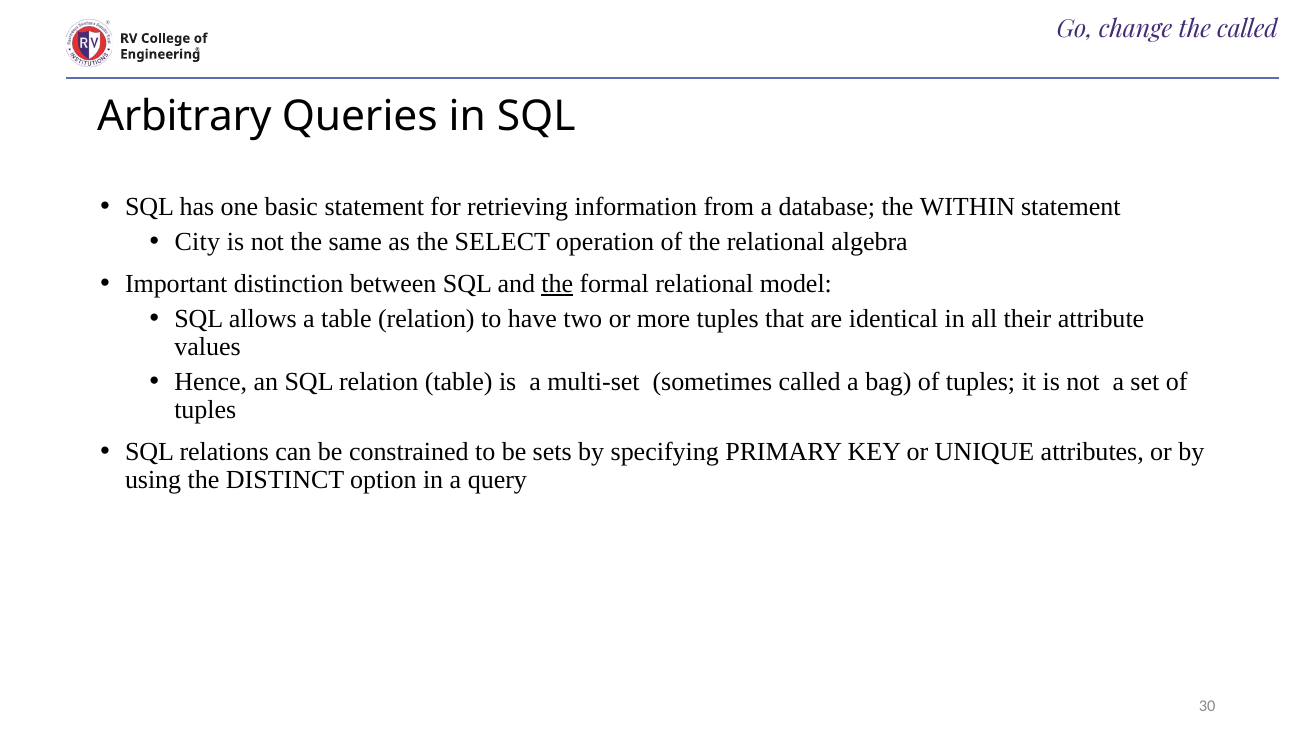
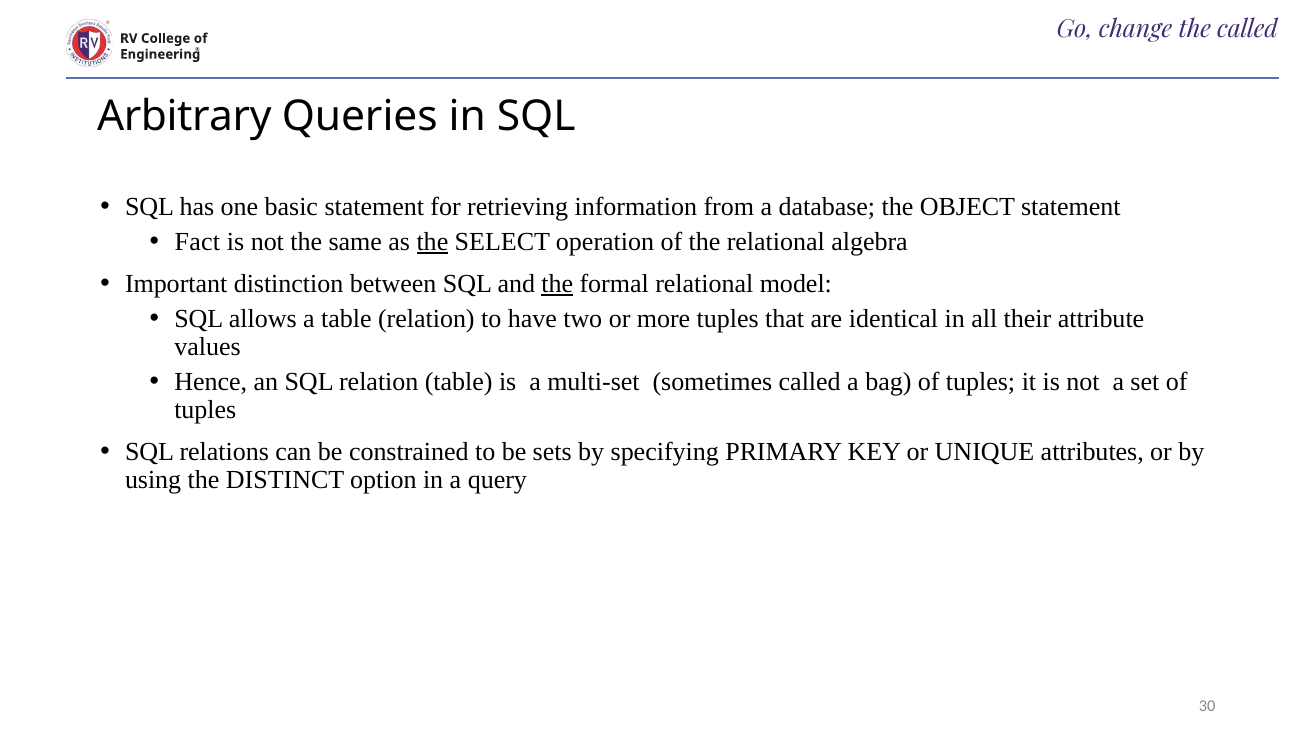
WITHIN: WITHIN -> OBJECT
City: City -> Fact
the at (432, 242) underline: none -> present
